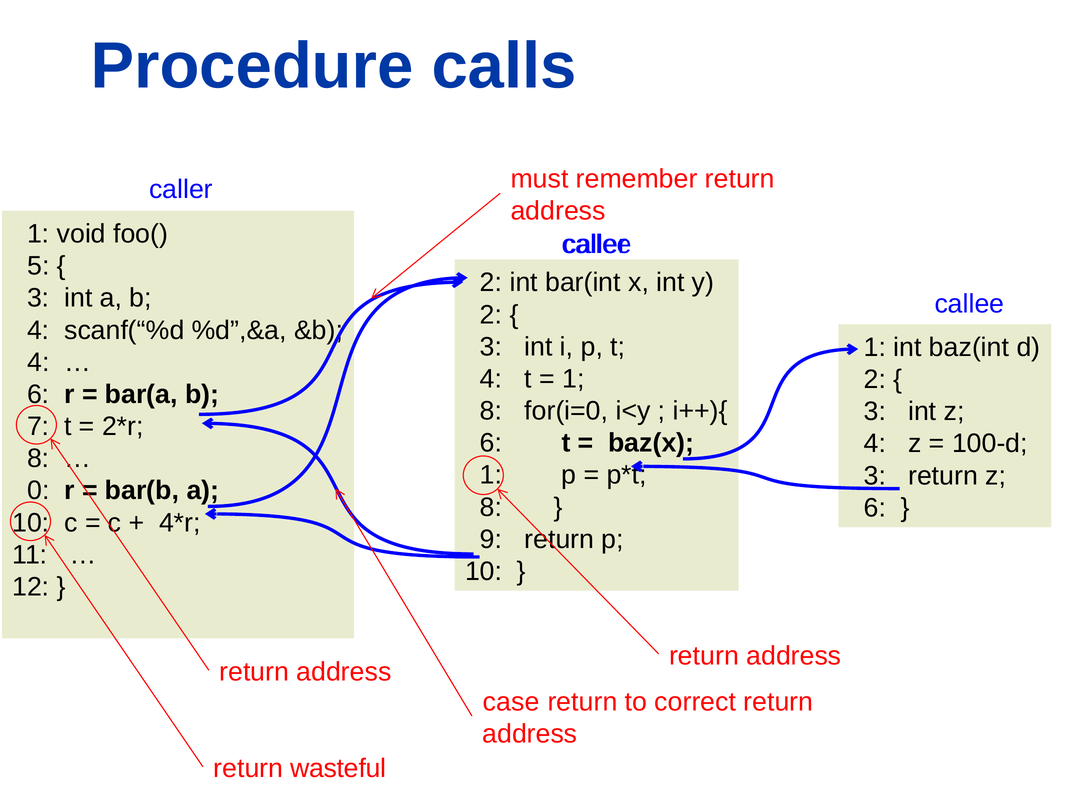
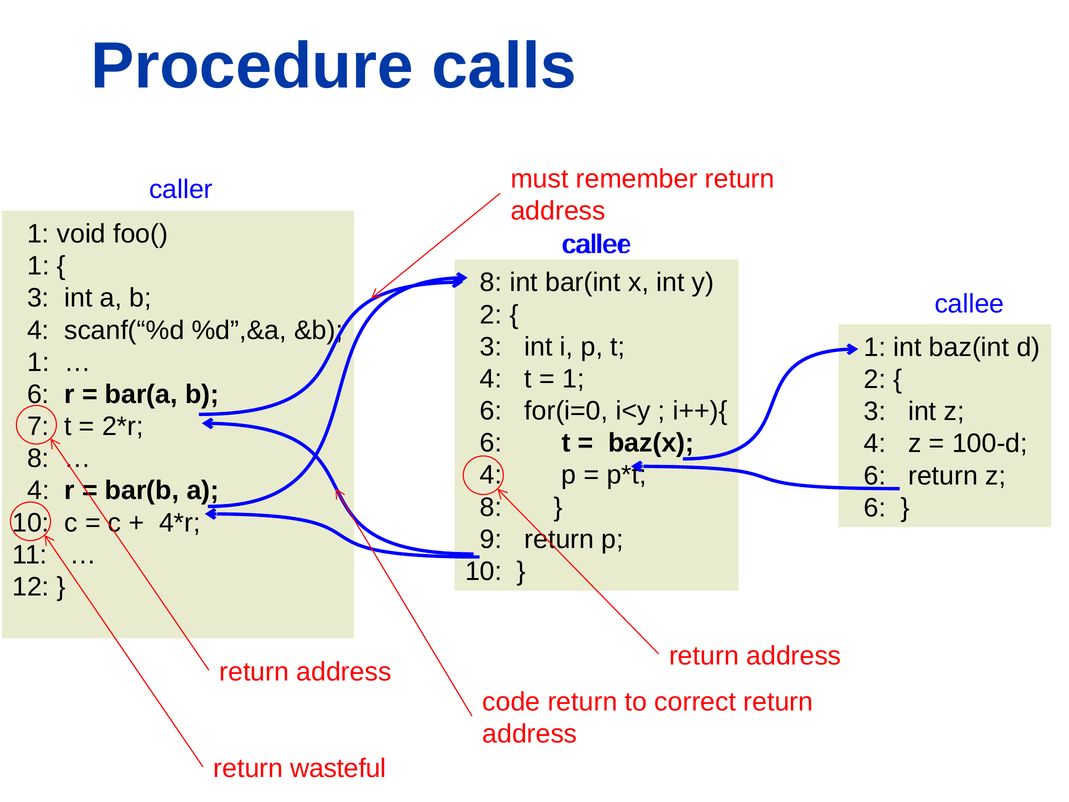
5 at (38, 266): 5 -> 1
2 at (491, 283): 2 -> 8
4 at (38, 362): 4 -> 1
8 at (491, 411): 8 -> 6
1 at (491, 475): 1 -> 4
3 at (875, 476): 3 -> 6
0 at (38, 490): 0 -> 4
case: case -> code
